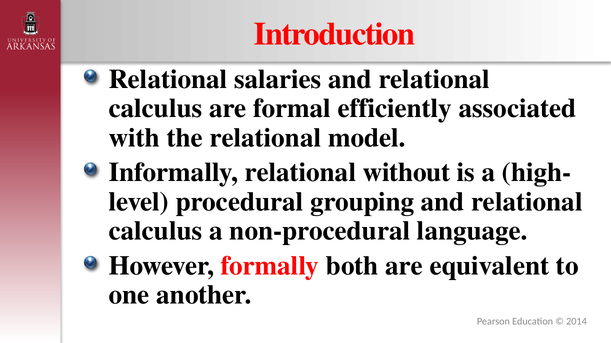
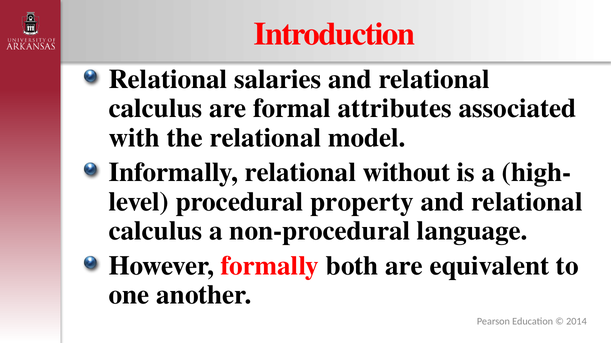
efficiently: efficiently -> attributes
grouping: grouping -> property
